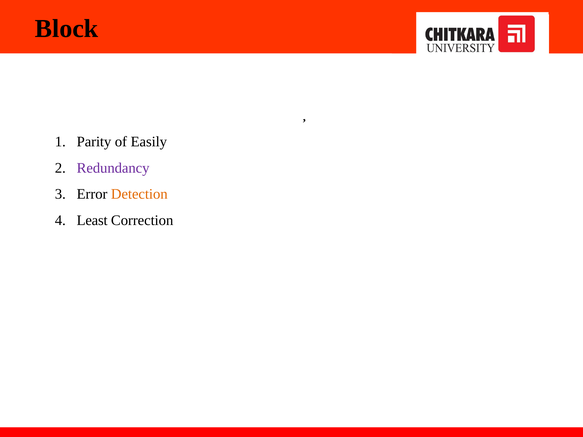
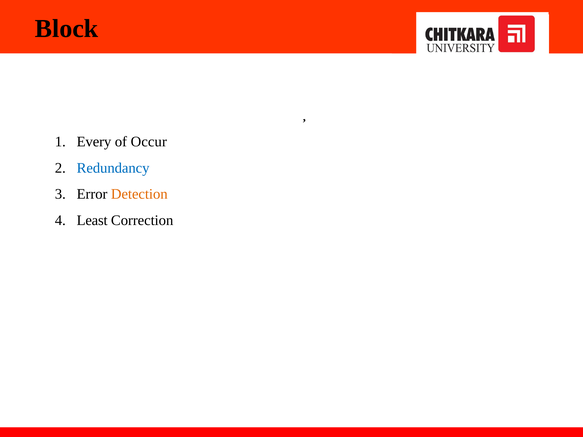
Parity: Parity -> Every
Easily: Easily -> Occur
Redundancy colour: purple -> blue
